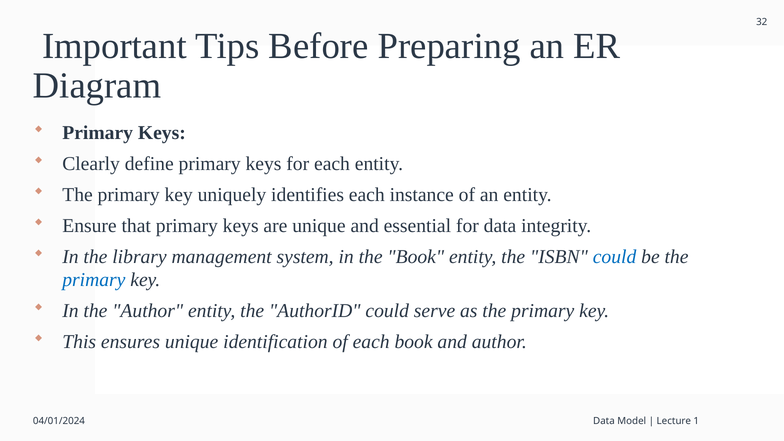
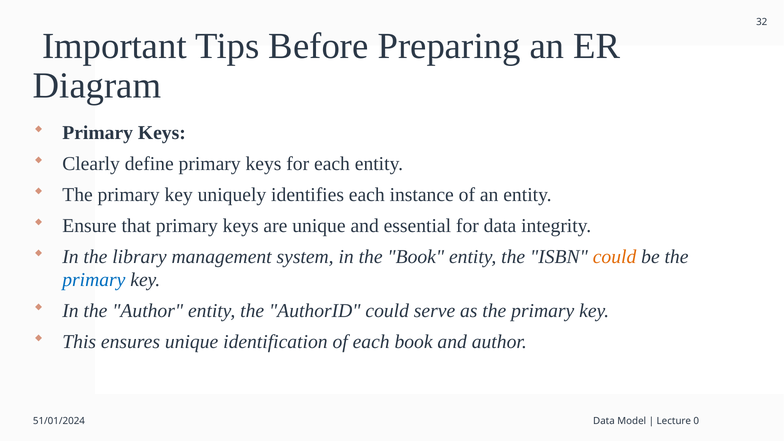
could at (615, 257) colour: blue -> orange
04/01/2024: 04/01/2024 -> 51/01/2024
1: 1 -> 0
